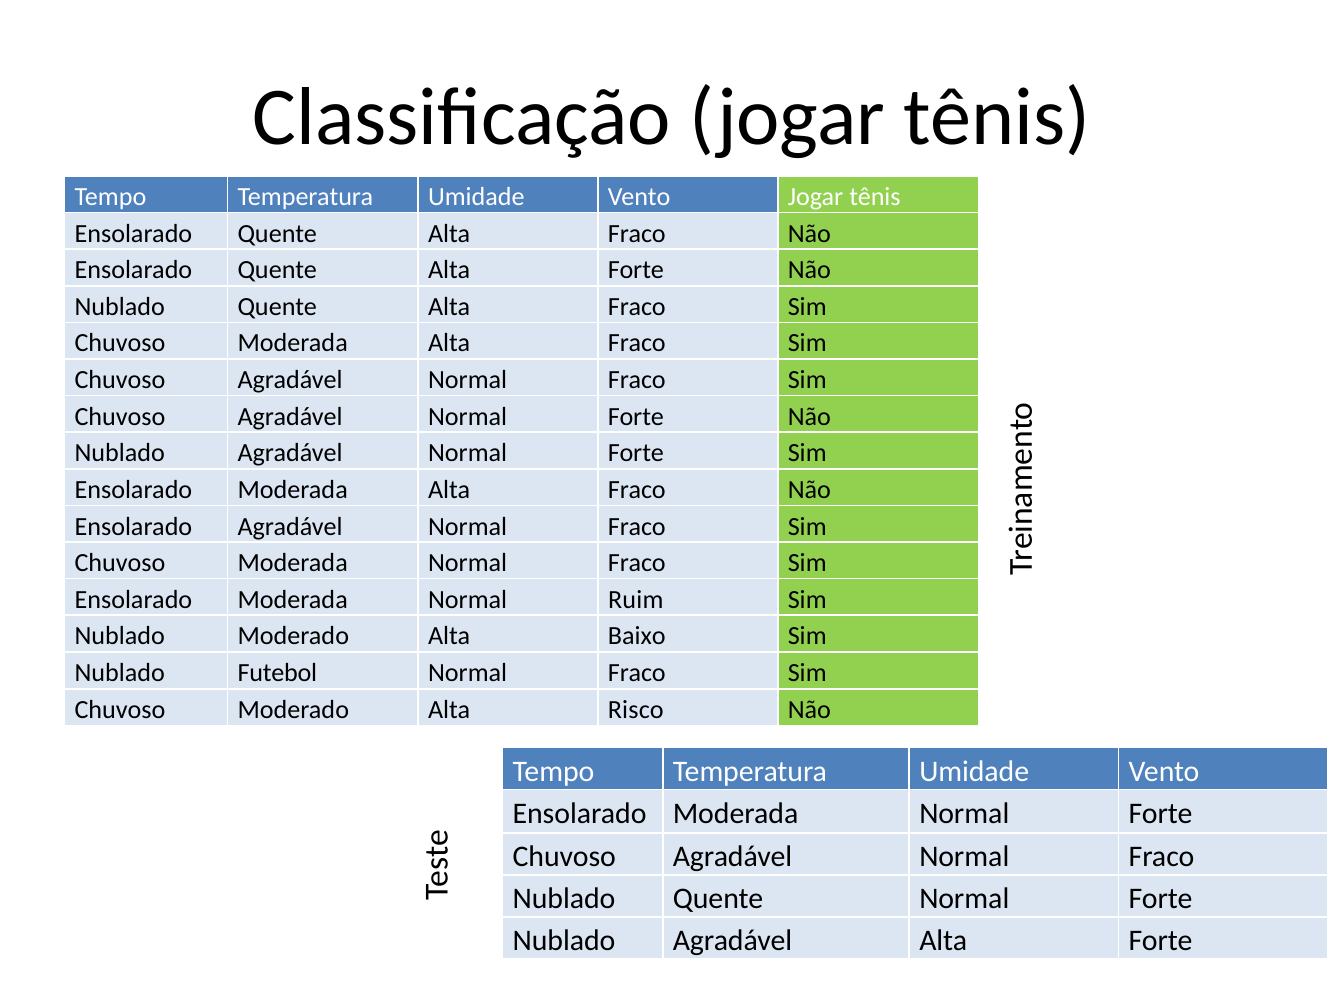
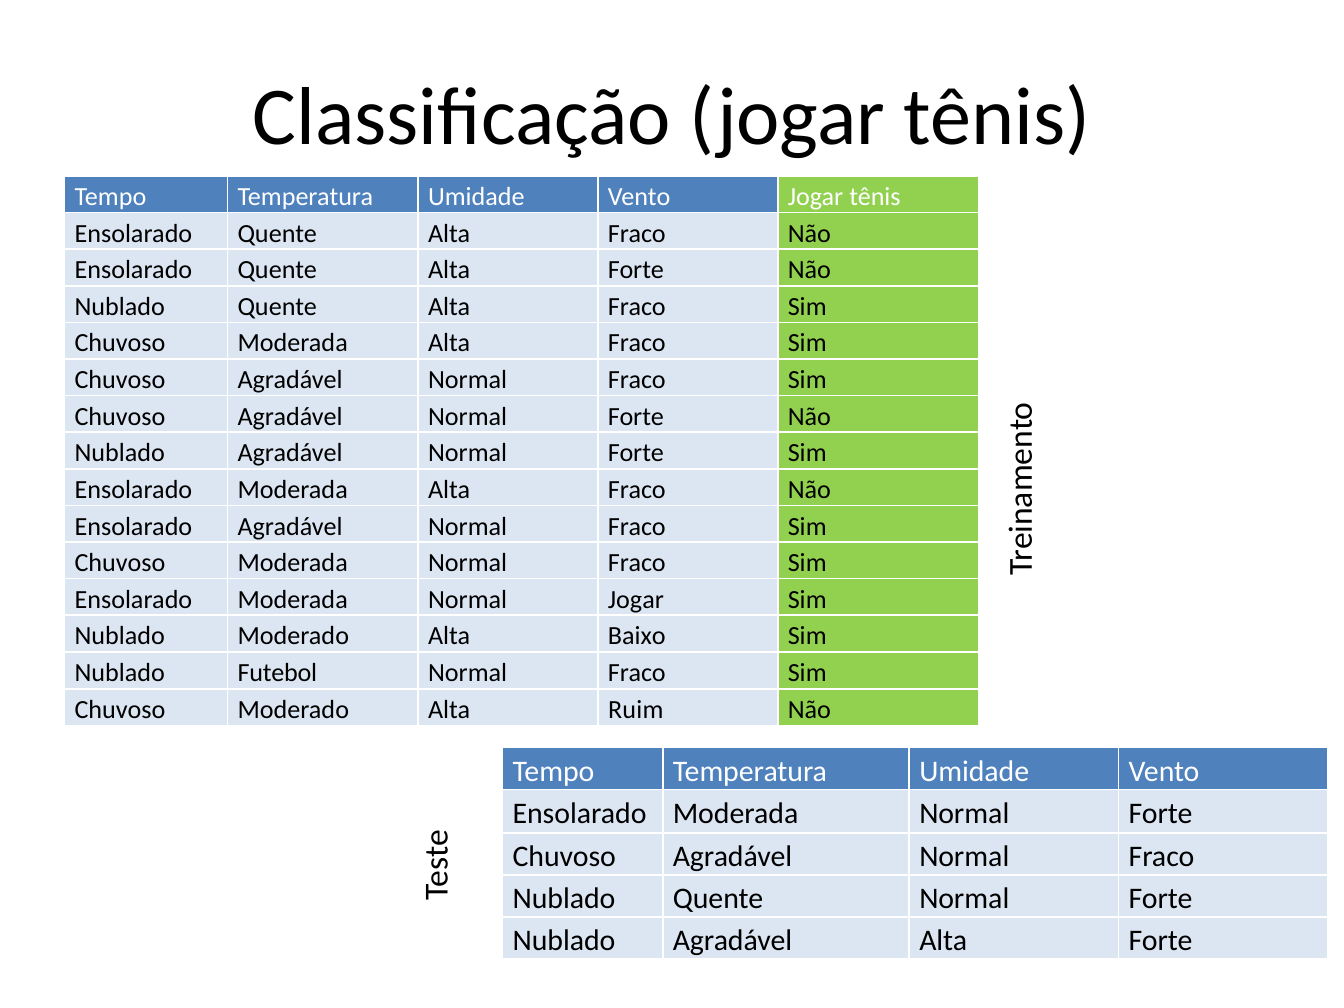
Normal Ruim: Ruim -> Jogar
Risco: Risco -> Ruim
